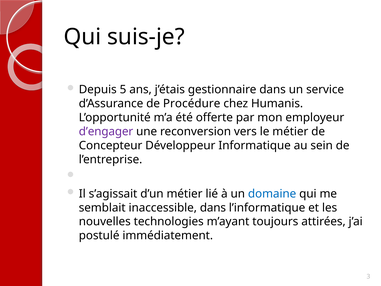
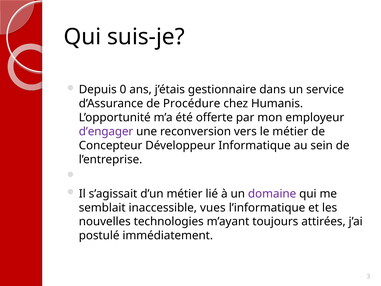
5: 5 -> 0
domaine colour: blue -> purple
inaccessible dans: dans -> vues
